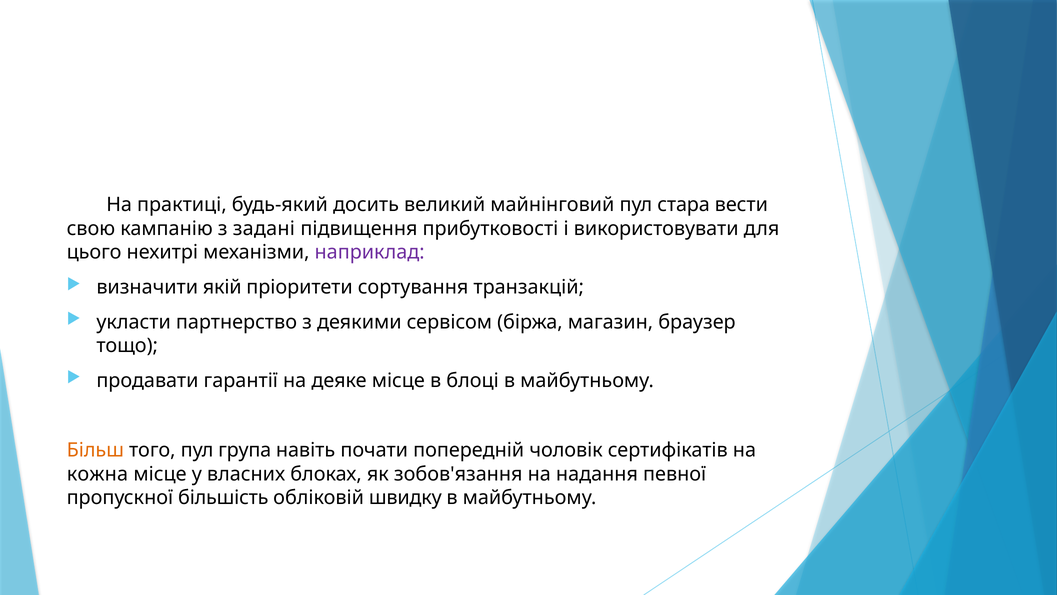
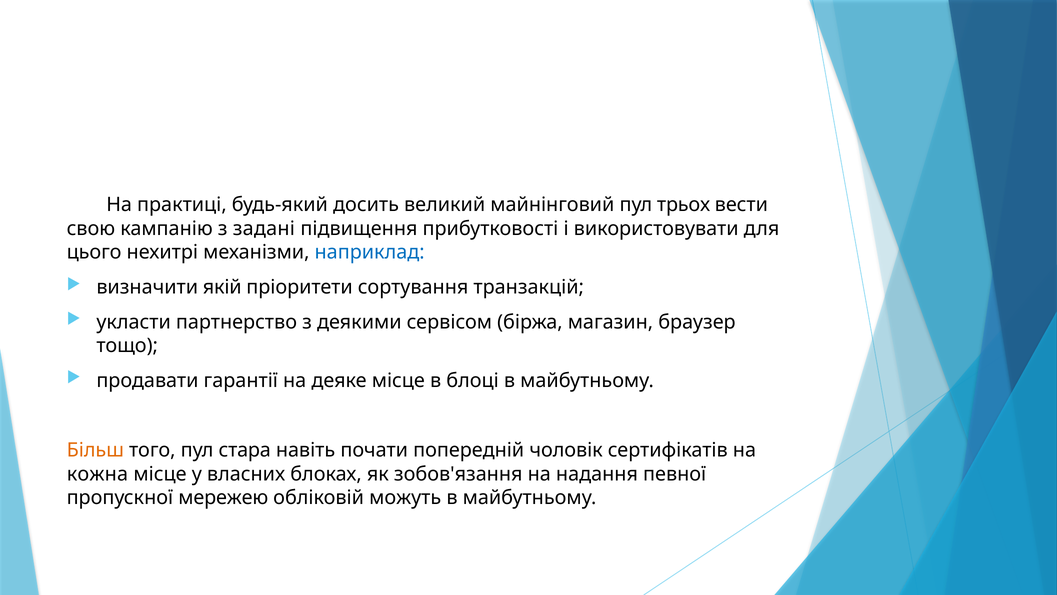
стара: стара -> трьох
наприклад colour: purple -> blue
група: група -> стара
більшість: більшість -> мережею
швидку: швидку -> можуть
